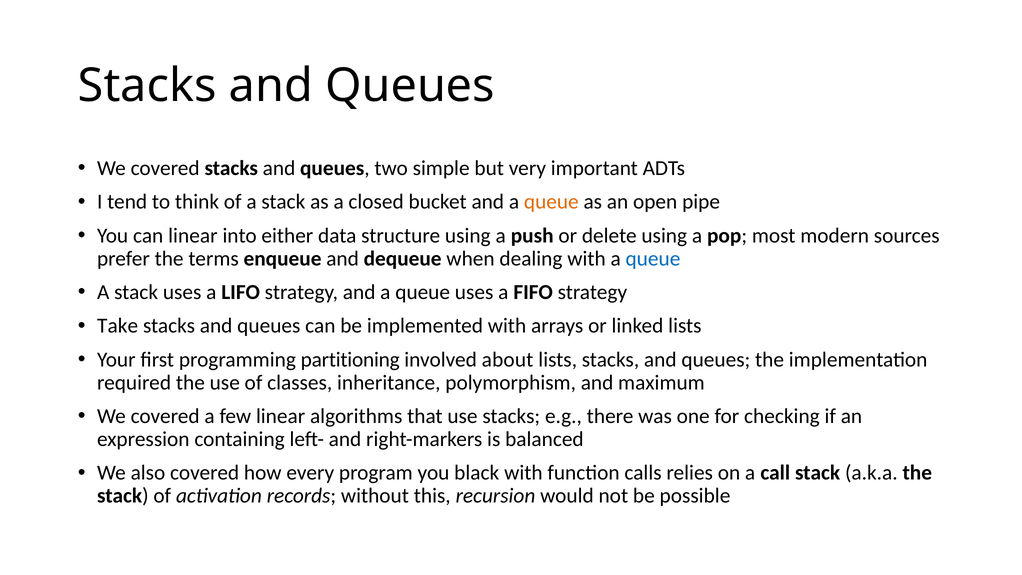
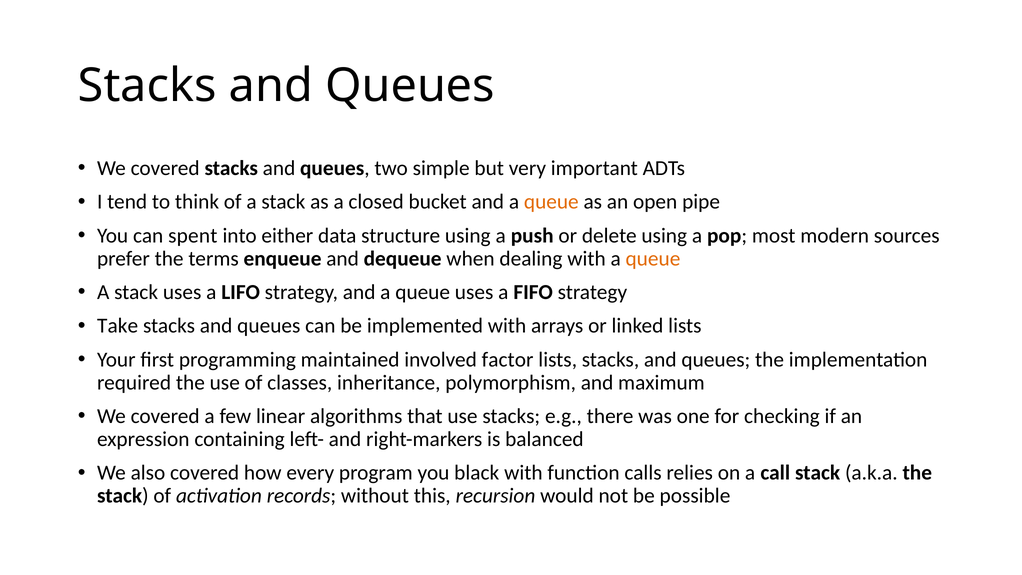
can linear: linear -> spent
queue at (653, 259) colour: blue -> orange
partitioning: partitioning -> maintained
about: about -> factor
